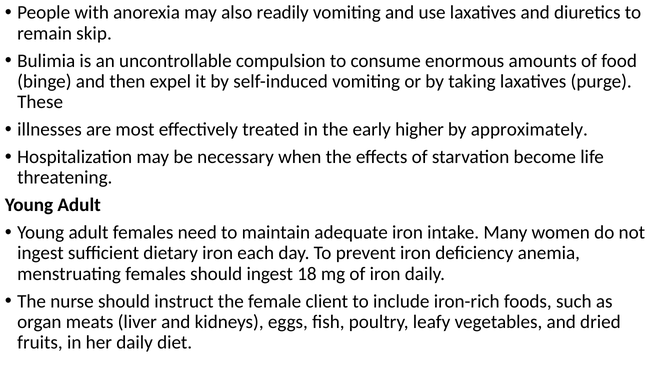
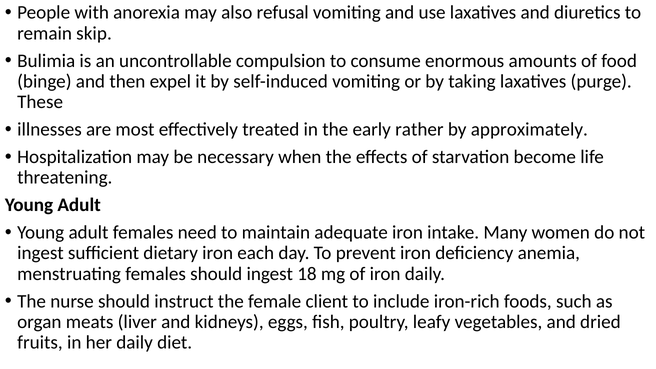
readily: readily -> refusal
higher: higher -> rather
